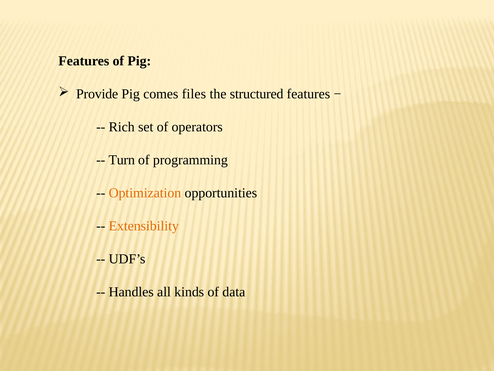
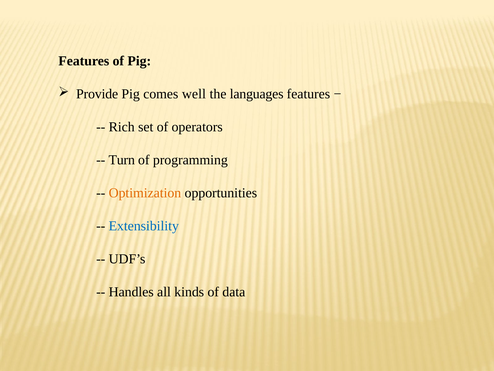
files: files -> well
structured: structured -> languages
Extensibility colour: orange -> blue
